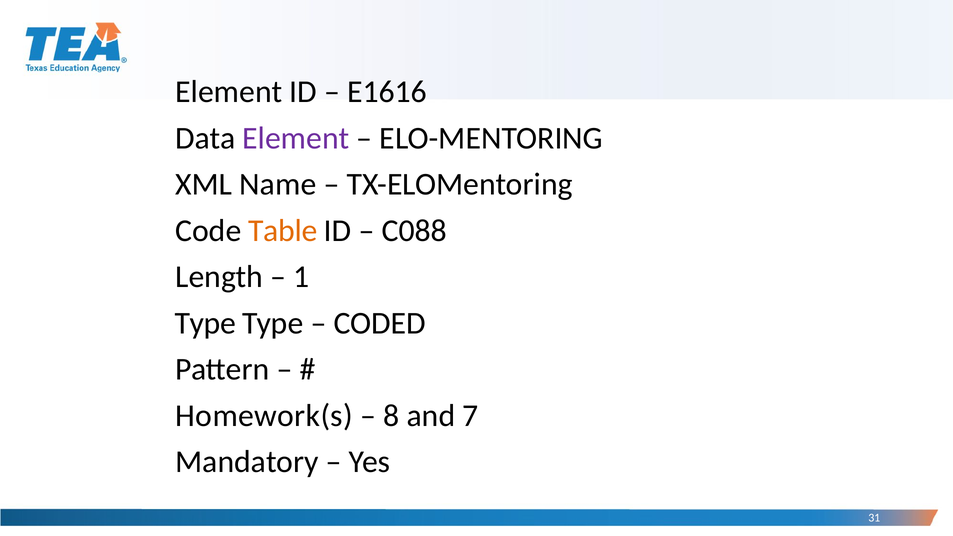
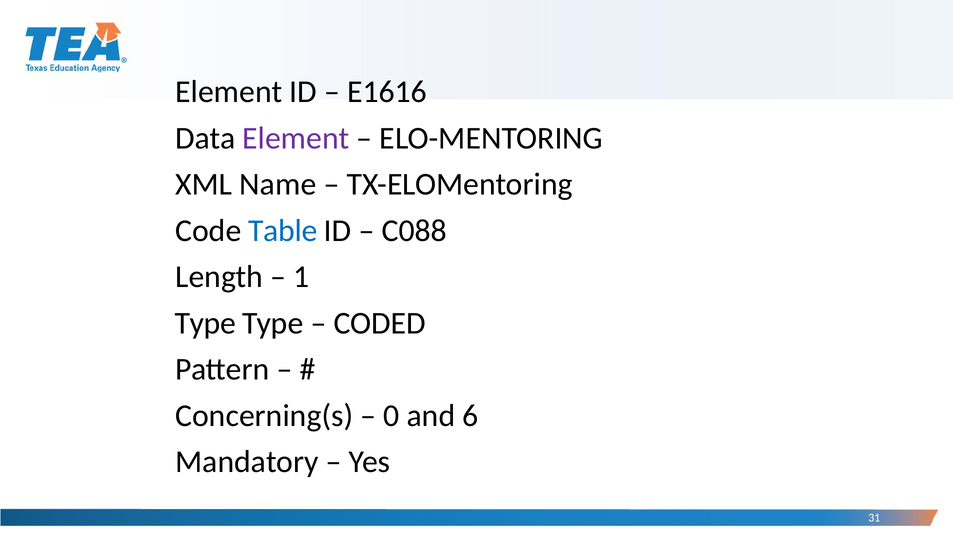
Table colour: orange -> blue
Homework(s: Homework(s -> Concerning(s
8: 8 -> 0
7: 7 -> 6
